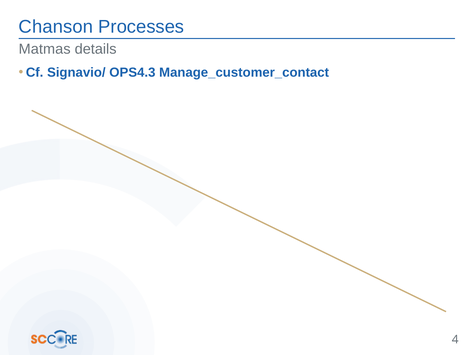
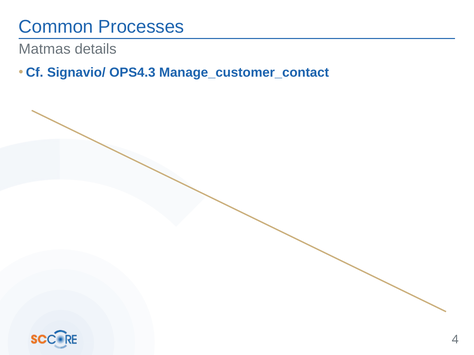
Chanson: Chanson -> Common
